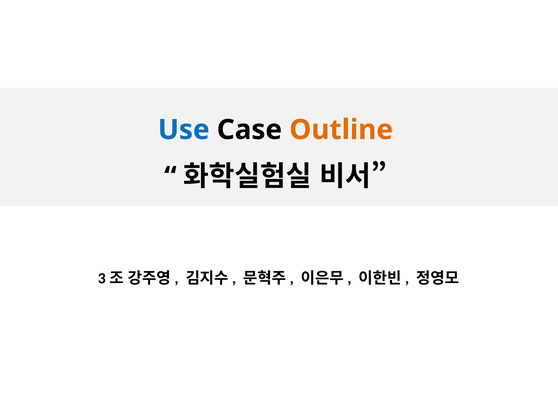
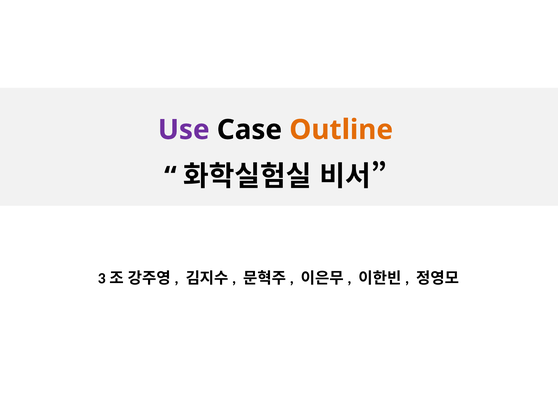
Use colour: blue -> purple
